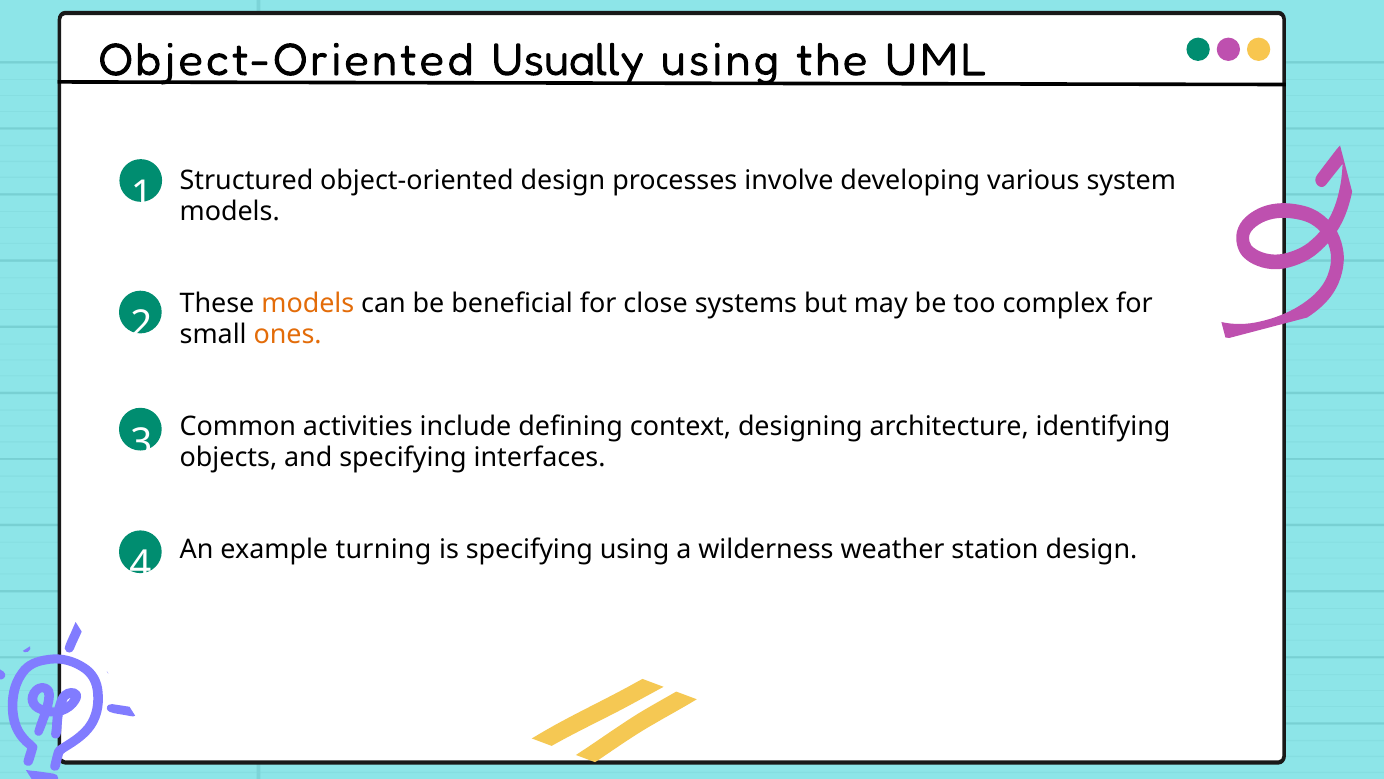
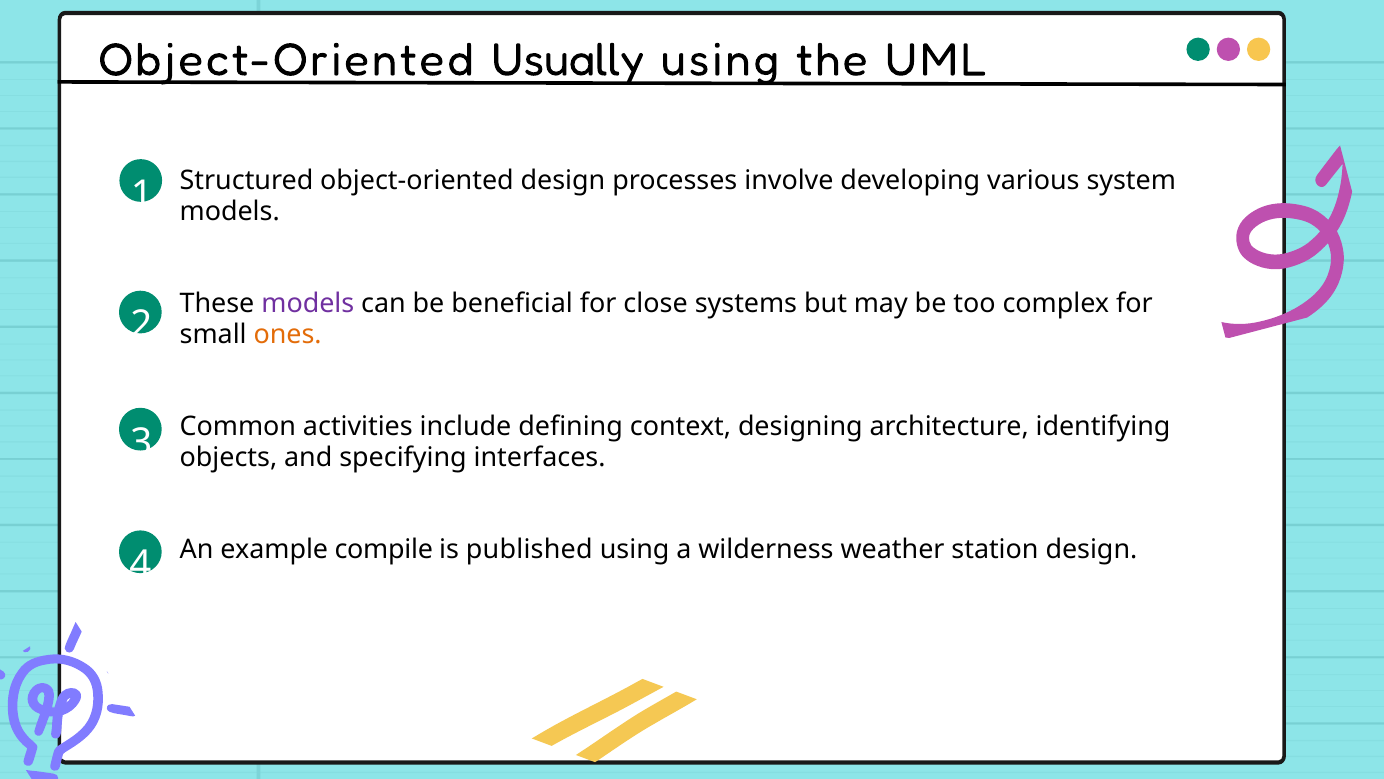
models at (308, 304) colour: orange -> purple
turning: turning -> compile
is specifying: specifying -> published
